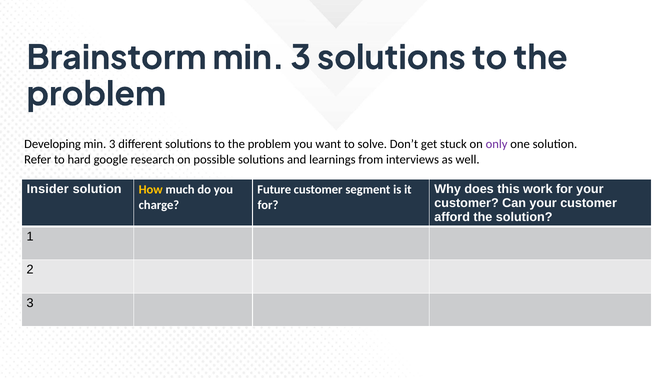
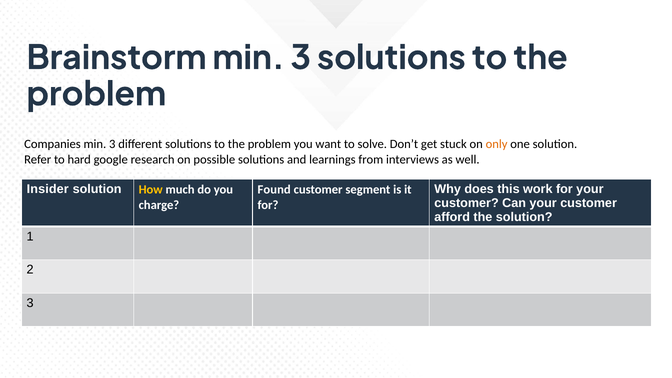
Developing: Developing -> Companies
only colour: purple -> orange
Future: Future -> Found
